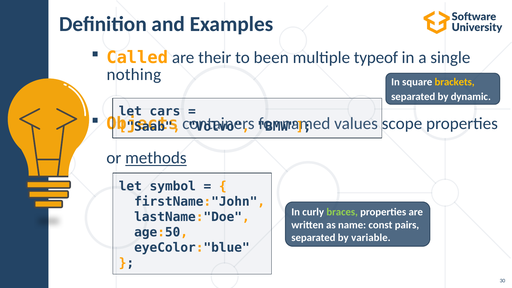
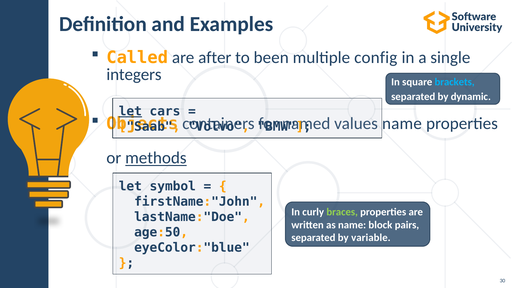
their: their -> after
typeof: typeof -> config
nothing: nothing -> integers
brackets colour: yellow -> light blue
let at (130, 111) underline: none -> present
scope at (402, 124): scope -> name
const: const -> block
